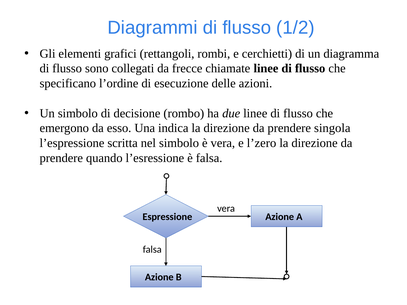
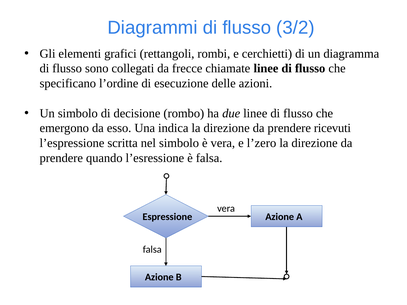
1/2: 1/2 -> 3/2
singola: singola -> ricevuti
